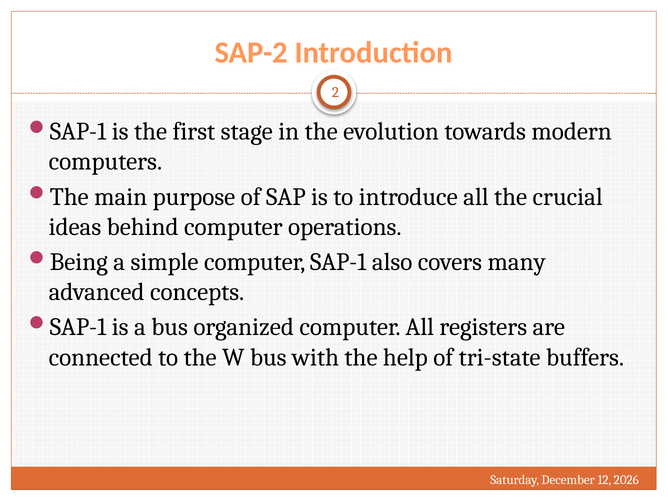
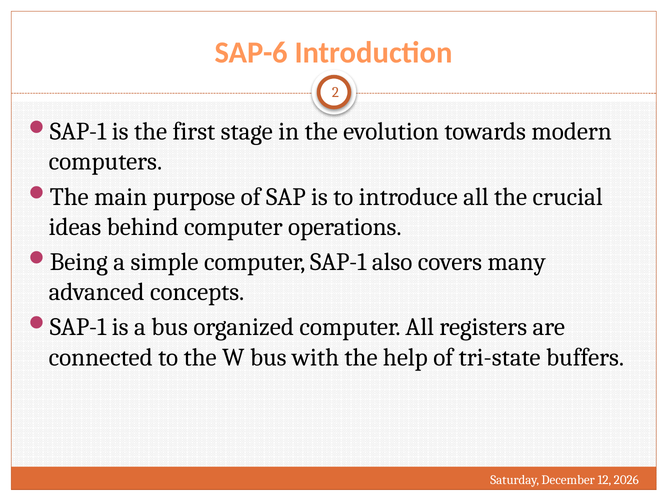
SAP-2: SAP-2 -> SAP-6
